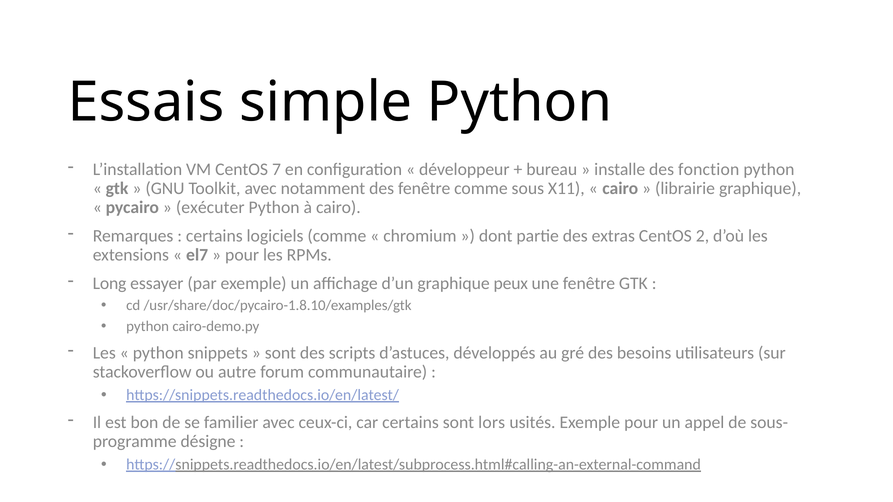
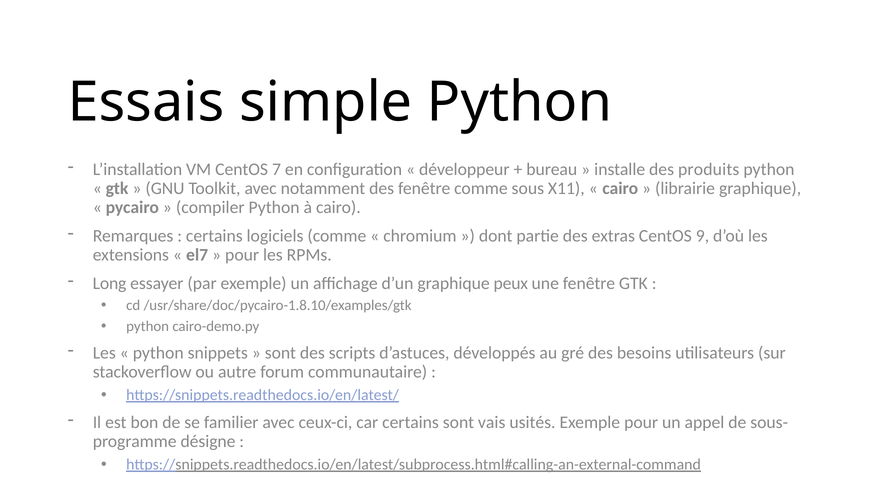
fonction: fonction -> produits
exécuter: exécuter -> compiler
2: 2 -> 9
lors: lors -> vais
